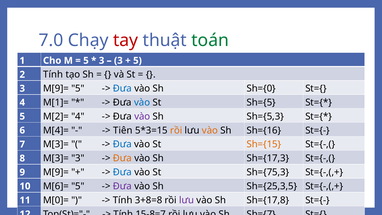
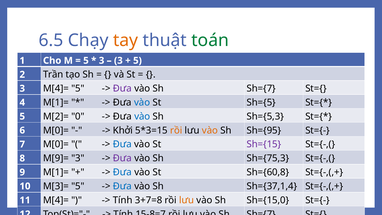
7.0: 7.0 -> 6.5
tay colour: red -> orange
Tính at (53, 74): Tính -> Trần
M[9]= at (56, 88): M[9]= -> M[4]=
Đưa at (122, 88) colour: blue -> purple
Sh={0 at (261, 88): Sh={0 -> Sh={7
M[2]= 4: 4 -> 0
vào at (142, 116) colour: purple -> blue
M[4]= at (56, 130): M[4]= -> M[0]=
Tiên: Tiên -> Khởi
Sh={16: Sh={16 -> Sh={95
M[3]= at (56, 144): M[3]= -> M[0]=
Sh={15 colour: orange -> purple
M[3]= at (56, 158): M[3]= -> M[9]=
Đưa at (122, 158) colour: orange -> purple
Sh={17,3: Sh={17,3 -> Sh={75,3
M[9]= at (56, 172): M[9]= -> M[1]=
Sh={75,3: Sh={75,3 -> Sh={60,8
M[6]=: M[6]= -> M[3]=
Đưa at (122, 186) colour: purple -> blue
Sh={25,3,5: Sh={25,3,5 -> Sh={37,1,4
M[0]= at (56, 200): M[0]= -> M[4]=
3+8=8: 3+8=8 -> 3+7=8
lưu at (187, 200) colour: purple -> orange
Sh={17,8: Sh={17,8 -> Sh={15,0
